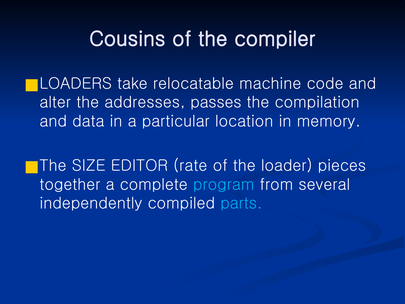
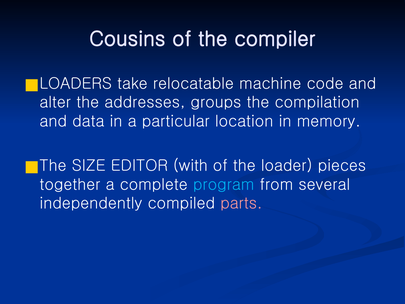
passes: passes -> groups
rate: rate -> with
parts colour: light blue -> pink
